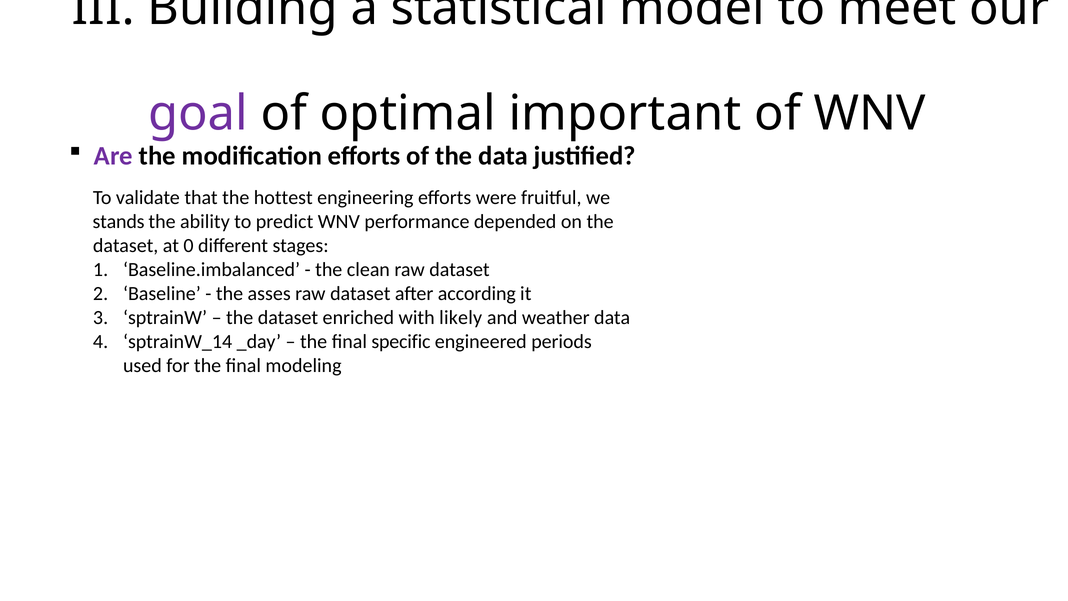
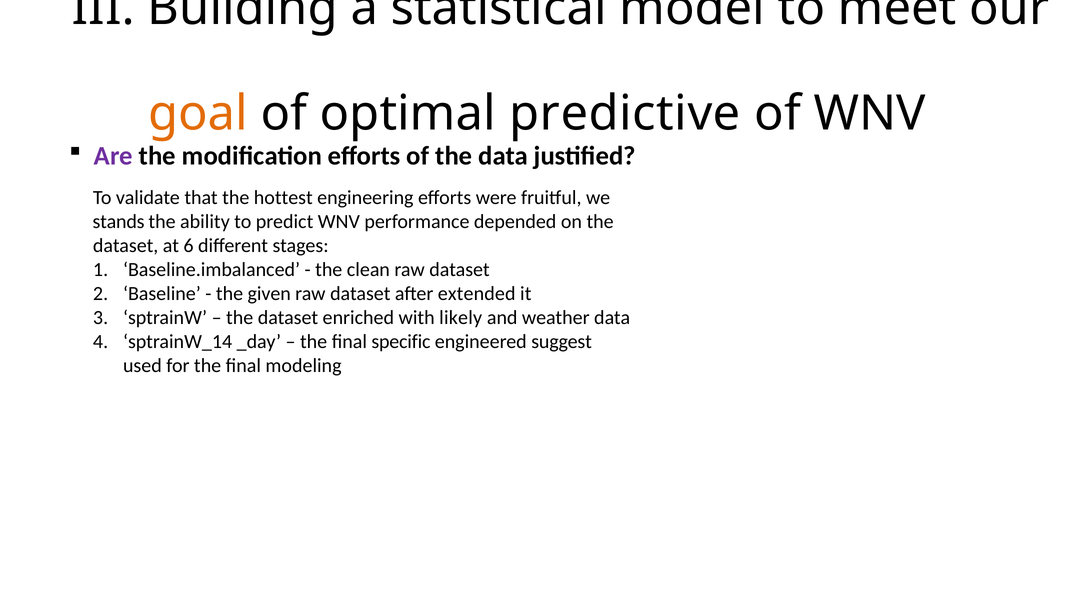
goal colour: purple -> orange
important: important -> predictive
0: 0 -> 6
asses: asses -> given
according: according -> extended
periods: periods -> suggest
